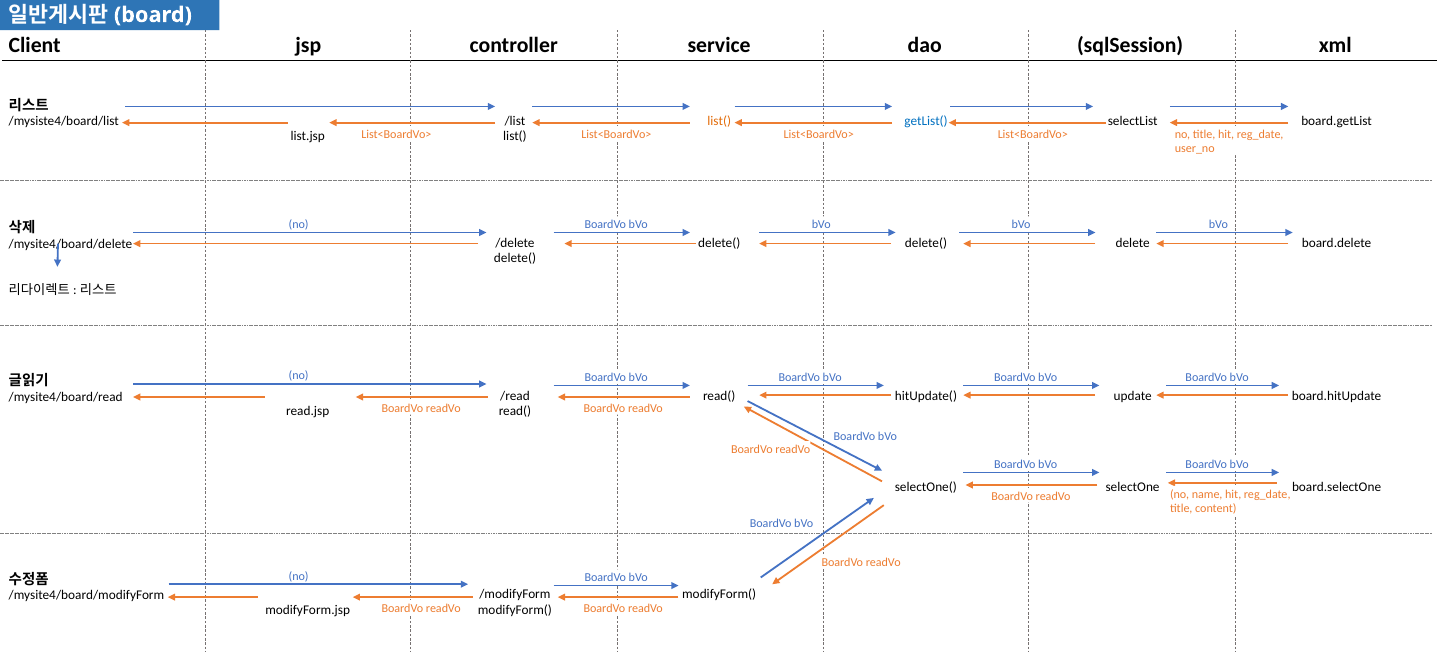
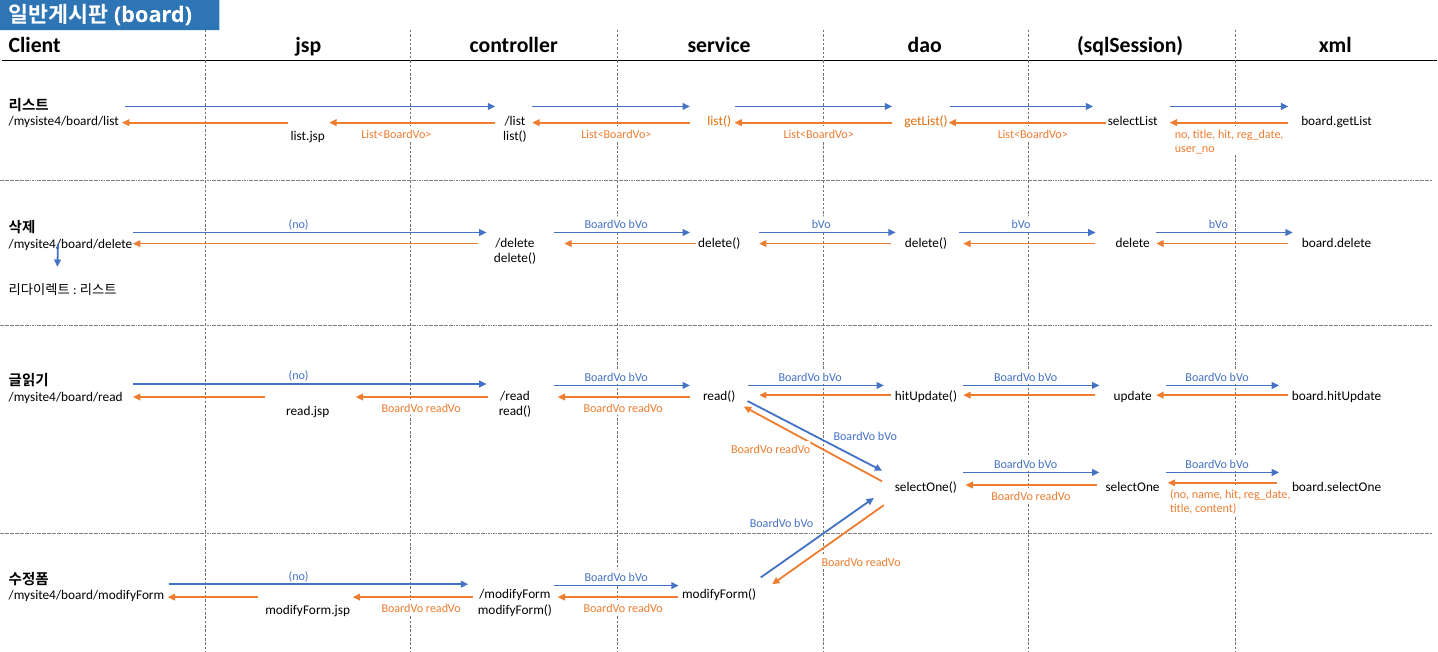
getList( colour: blue -> orange
